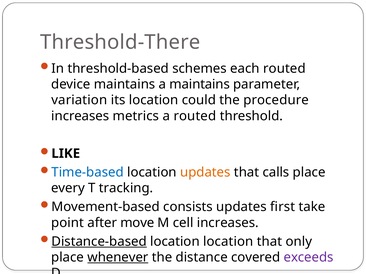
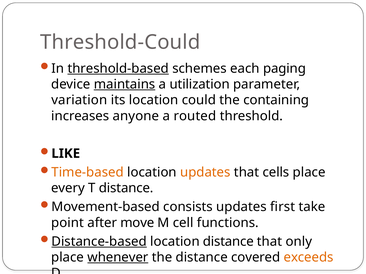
Threshold-There: Threshold-There -> Threshold-Could
threshold-based underline: none -> present
each routed: routed -> paging
maintains at (125, 84) underline: none -> present
a maintains: maintains -> utilization
procedure: procedure -> containing
metrics: metrics -> anyone
Time-based colour: blue -> orange
calls: calls -> cells
T tracking: tracking -> distance
cell increases: increases -> functions
location location: location -> distance
exceeds colour: purple -> orange
